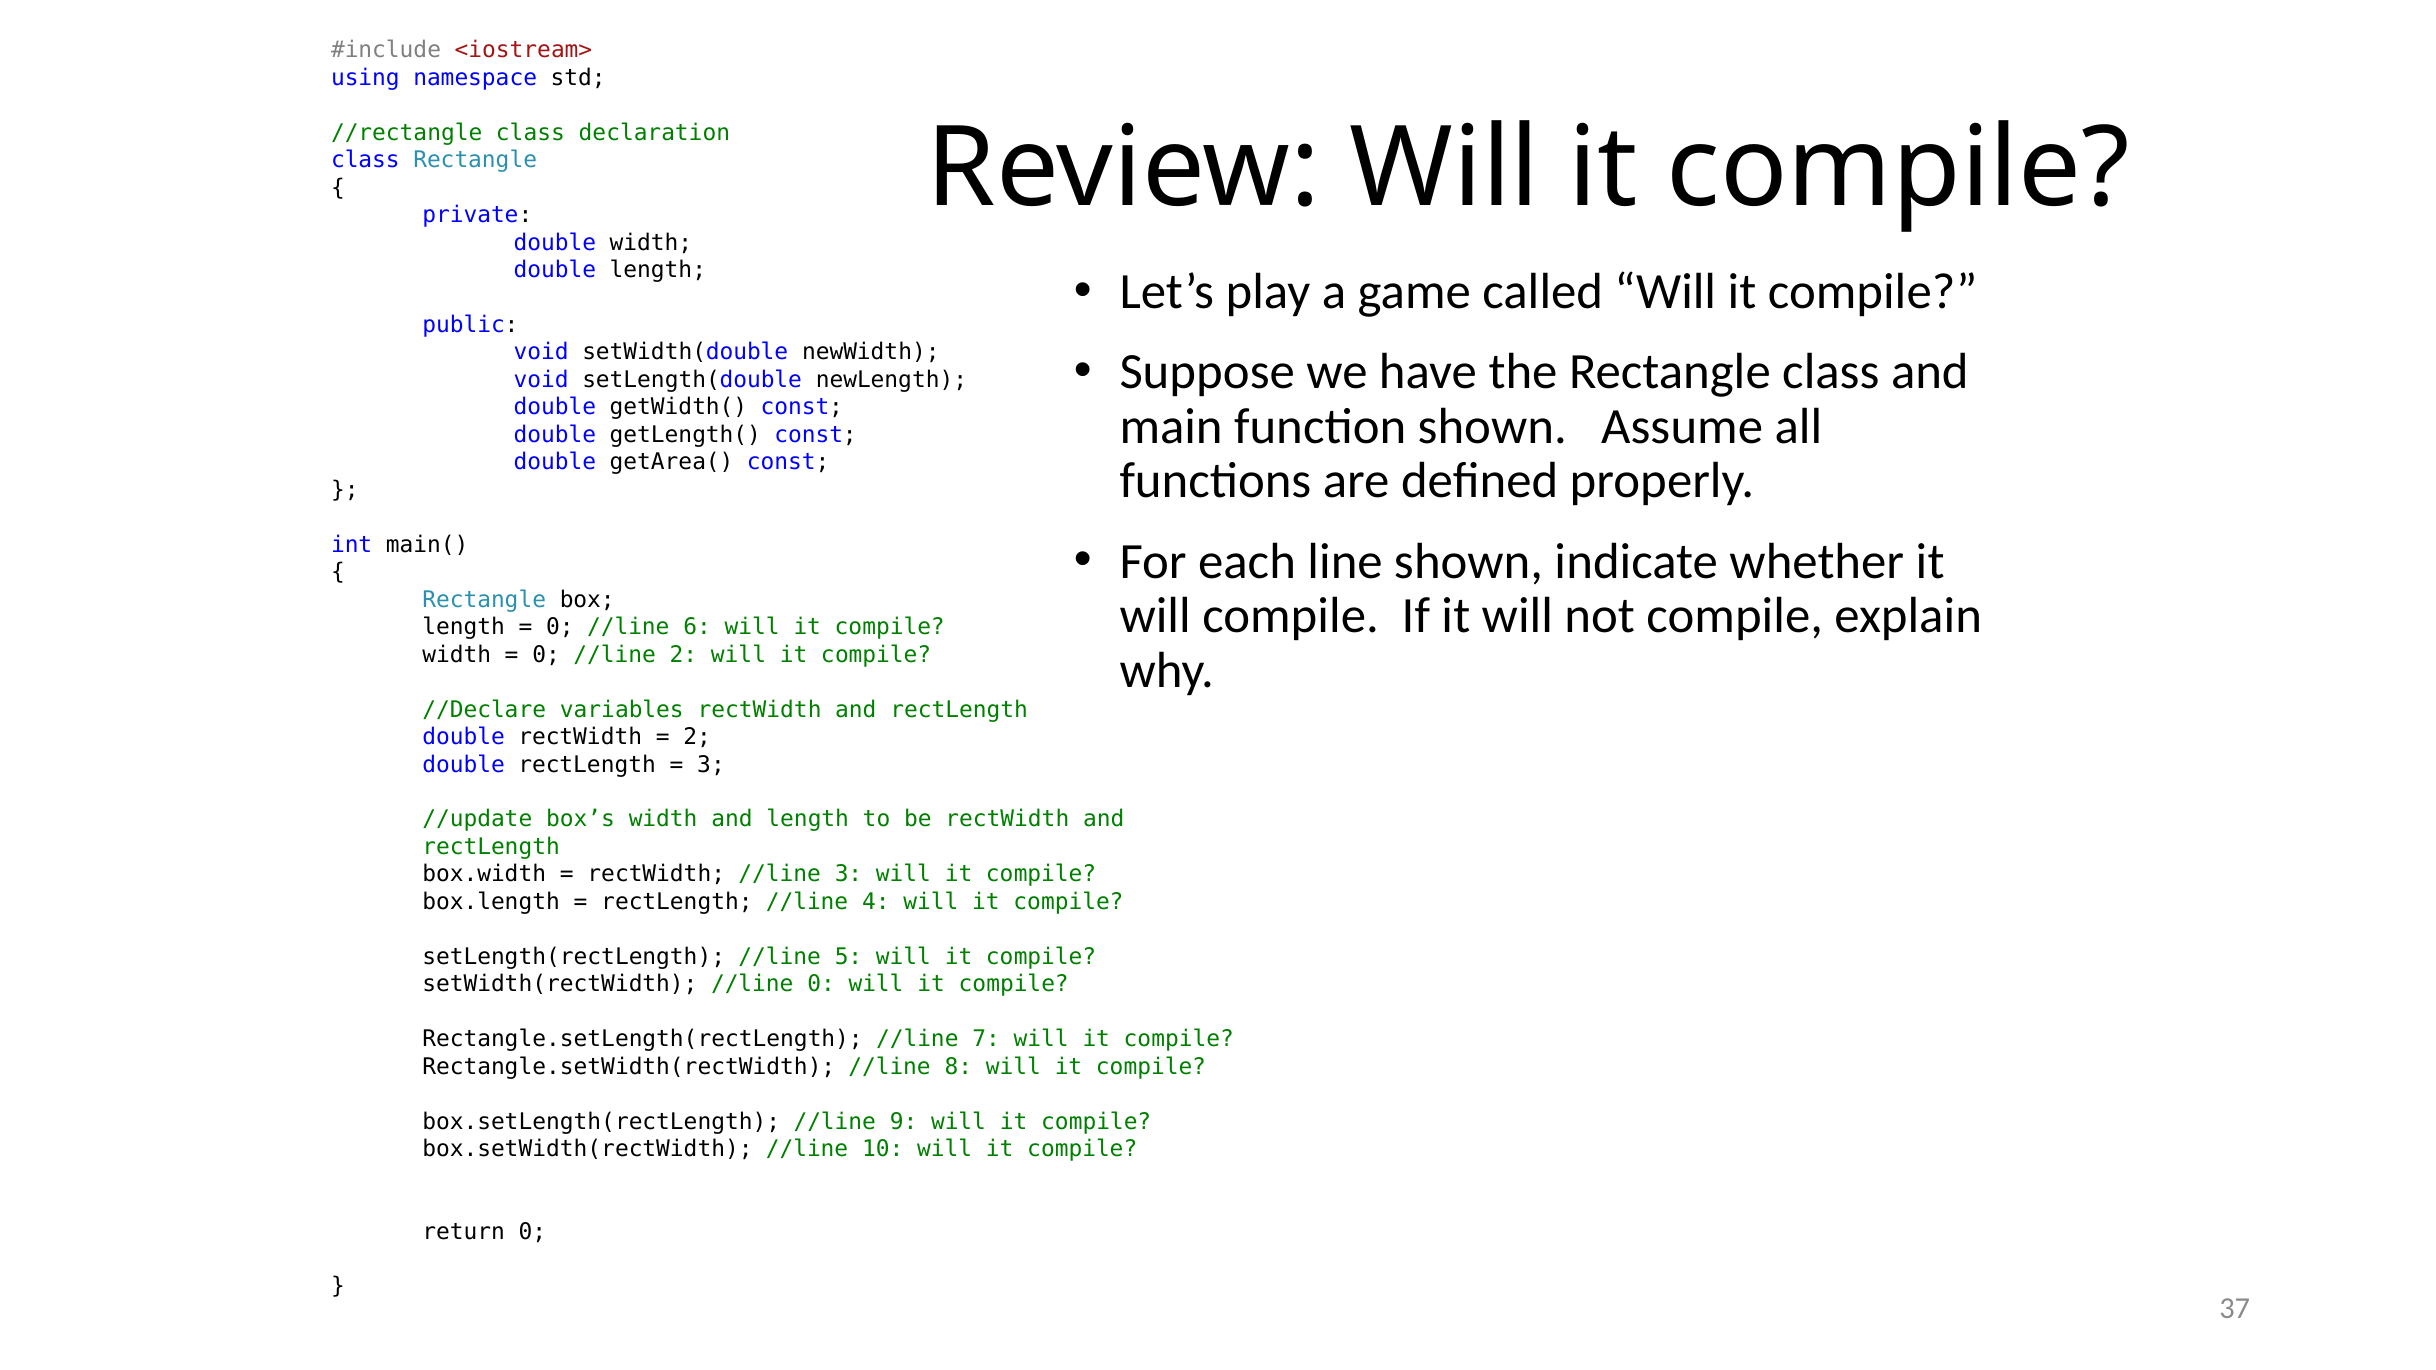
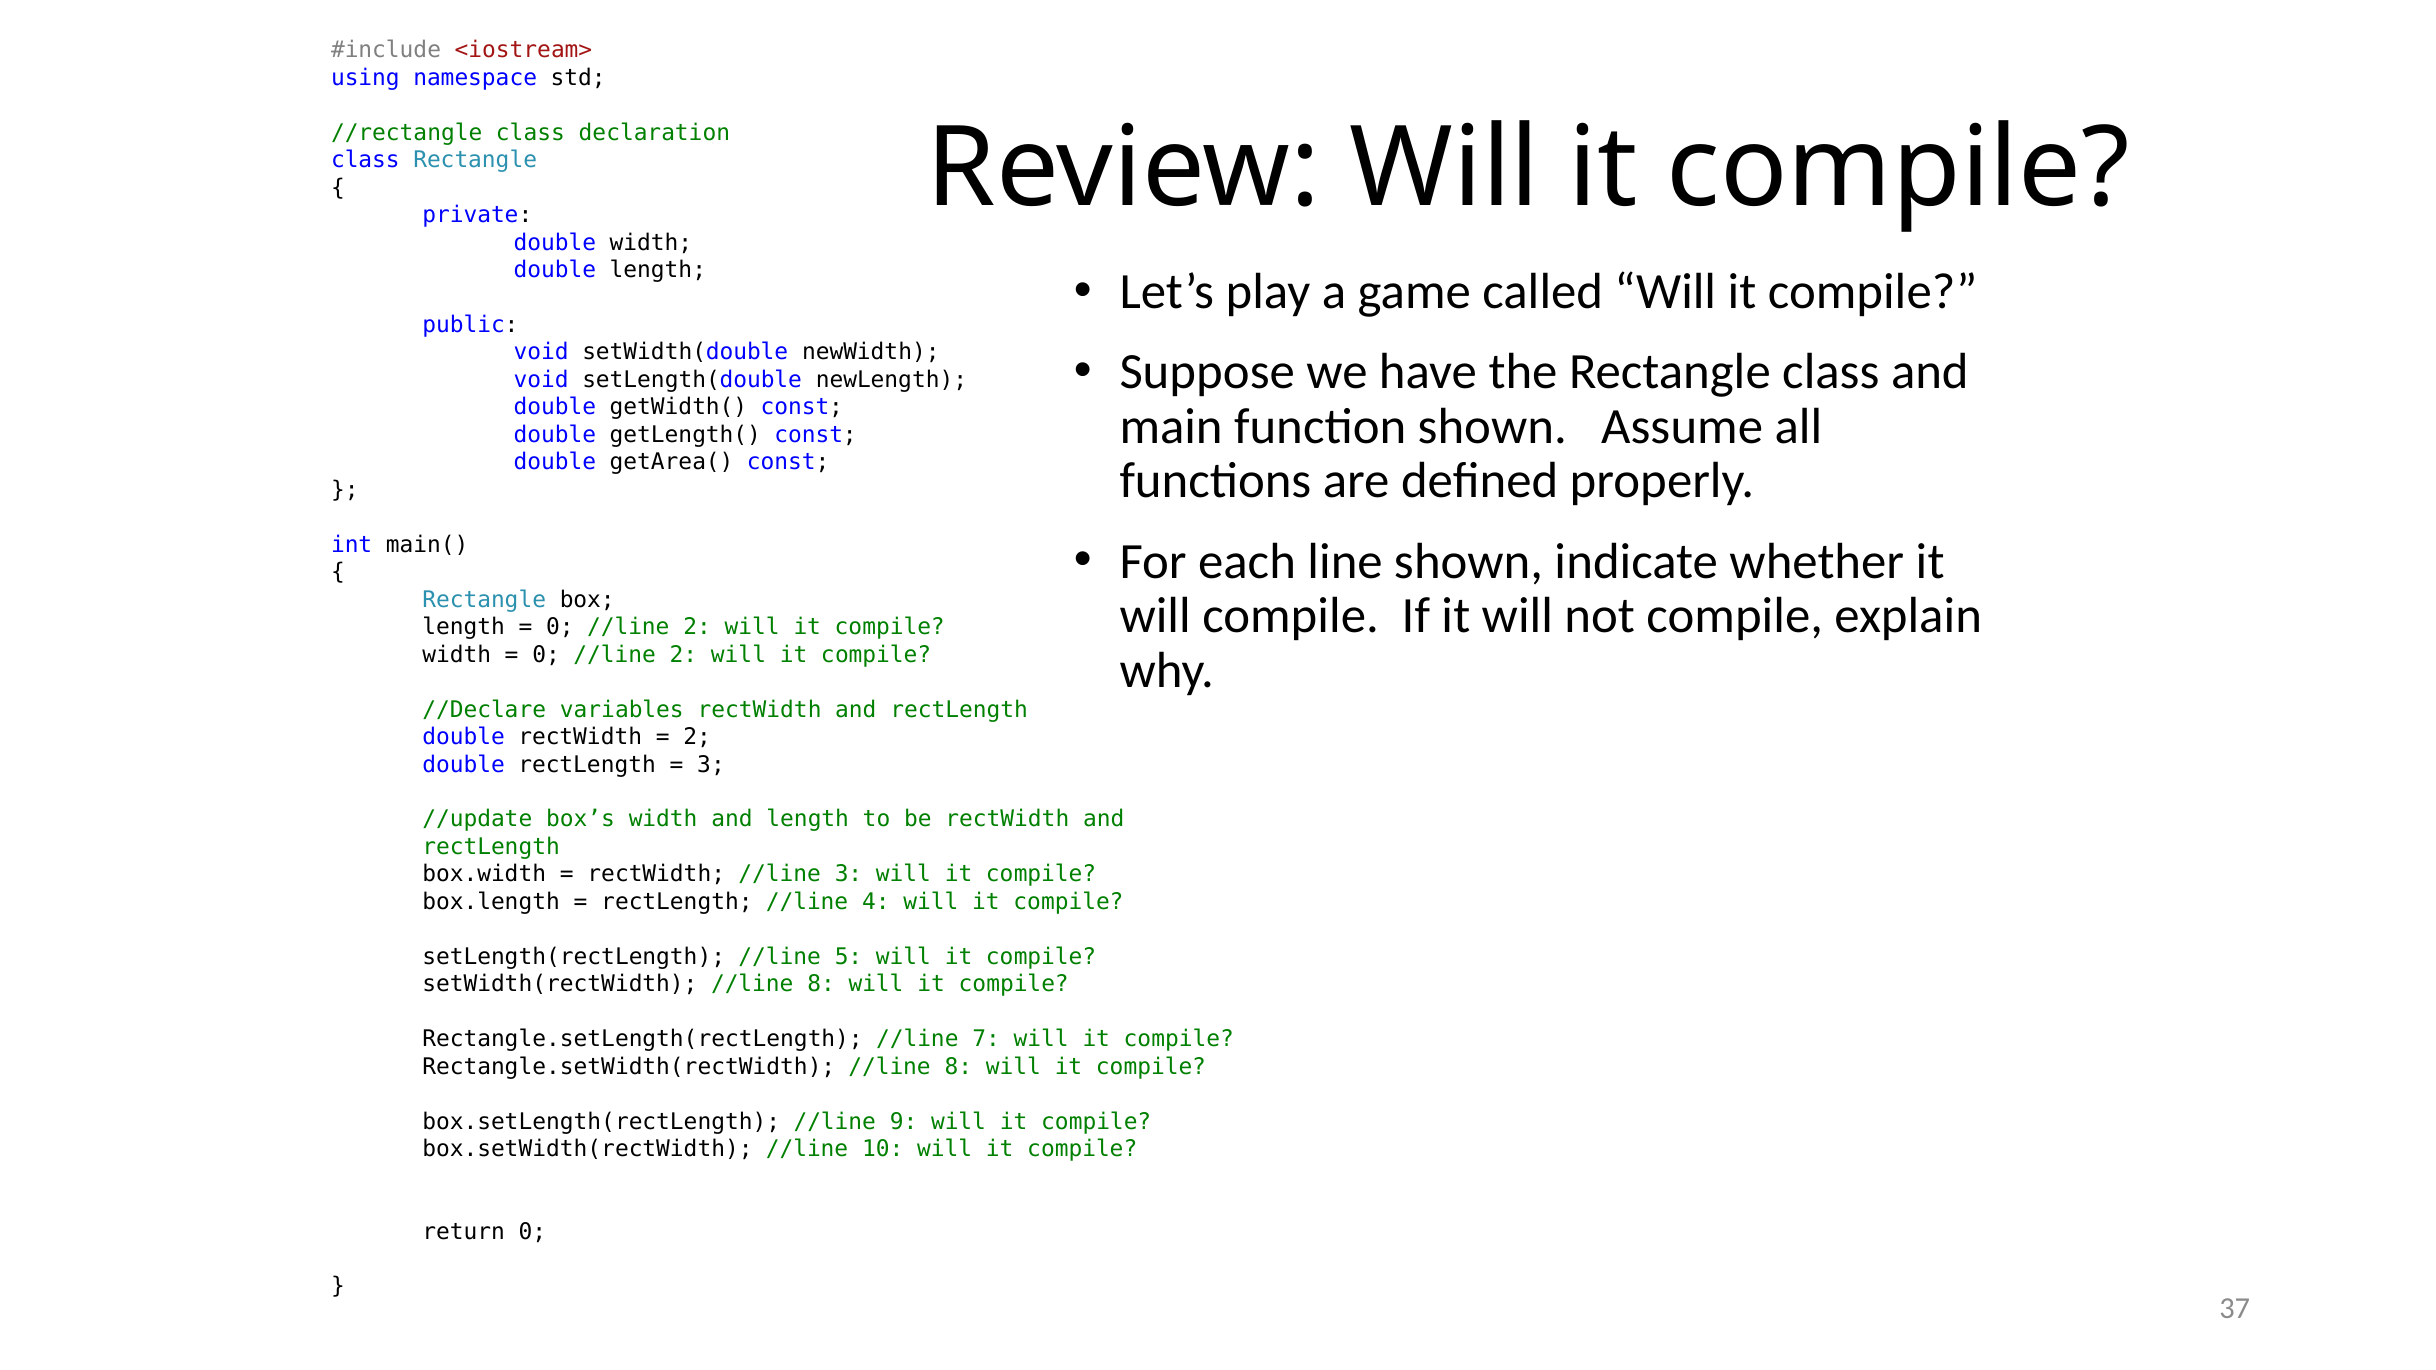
6 at (697, 627): 6 -> 2
setWidth(rectWidth //line 0: 0 -> 8
